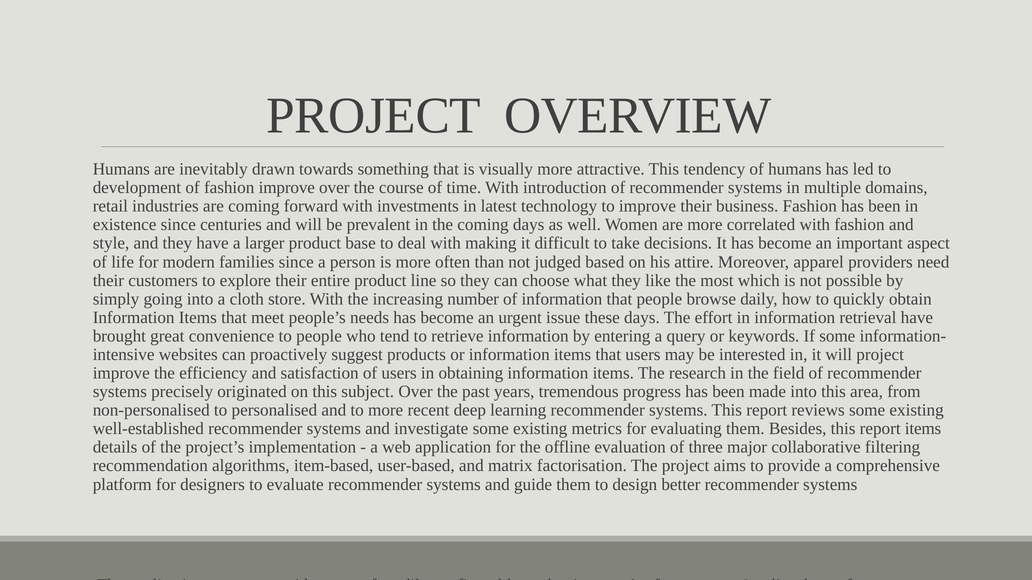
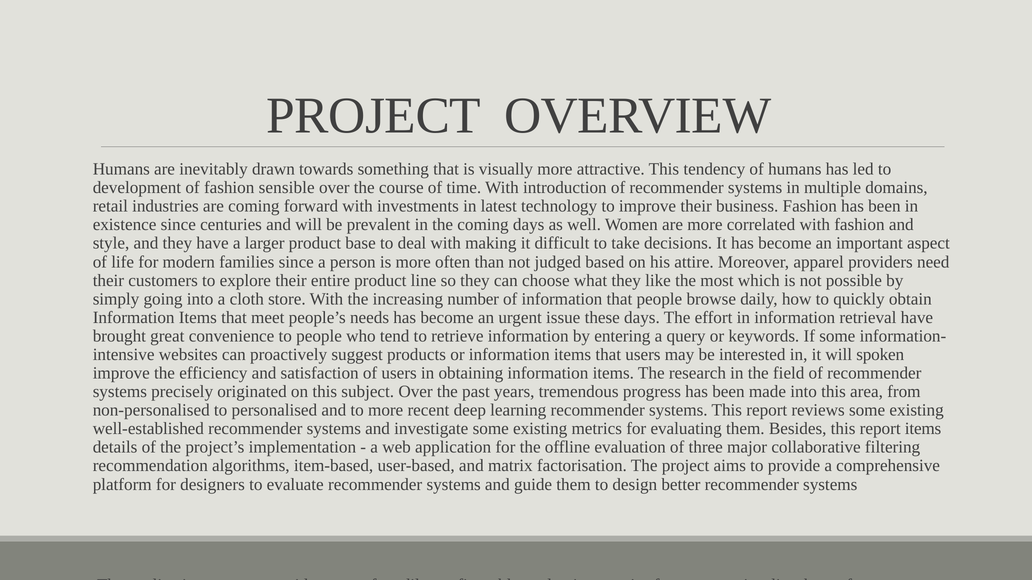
fashion improve: improve -> sensible
will project: project -> spoken
